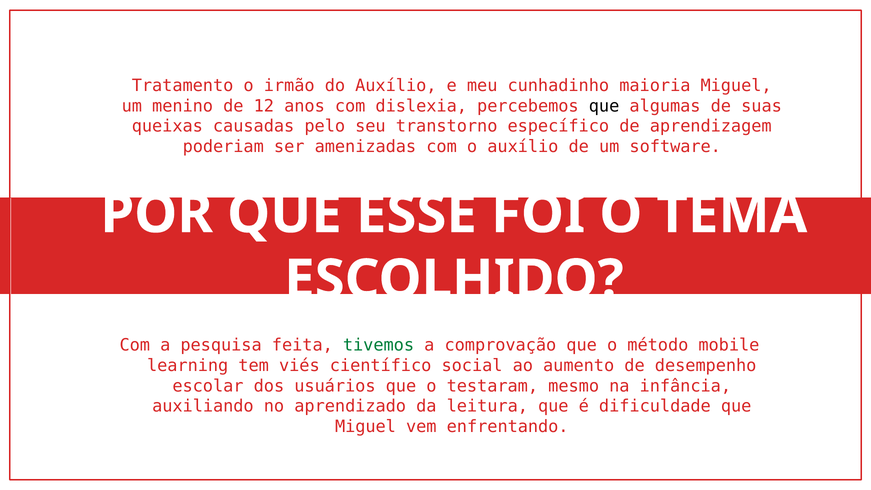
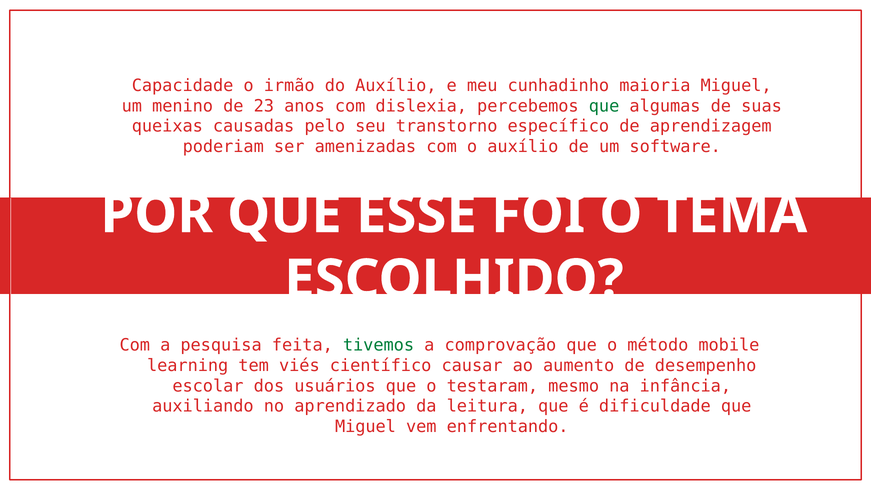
Tratamento: Tratamento -> Capacidade
12: 12 -> 23
que at (604, 106) colour: black -> green
social: social -> causar
